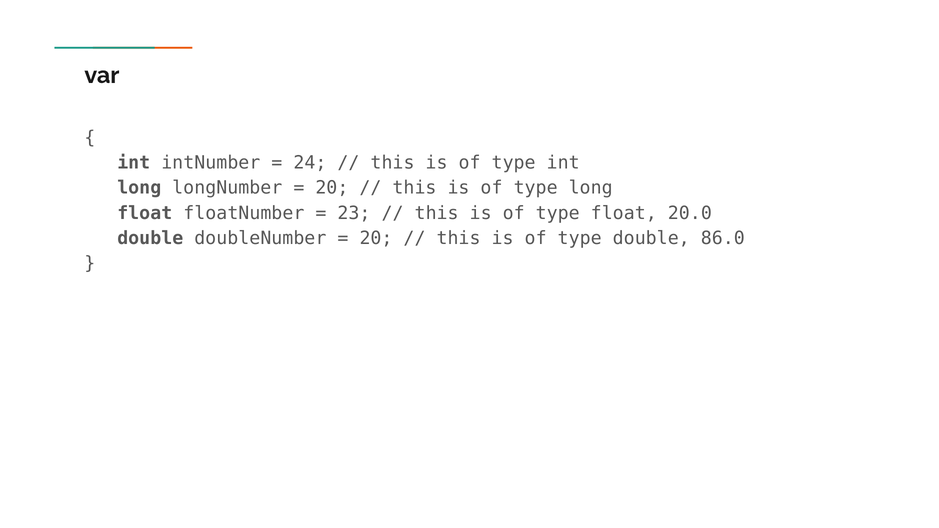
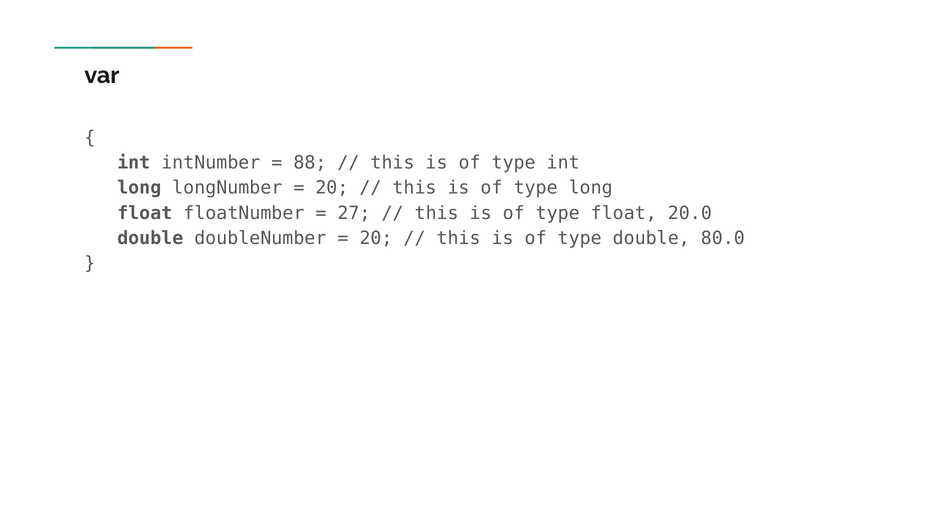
24: 24 -> 88
23: 23 -> 27
86.0: 86.0 -> 80.0
